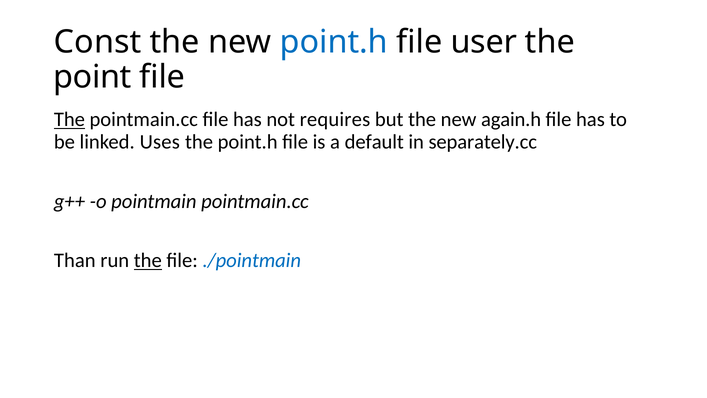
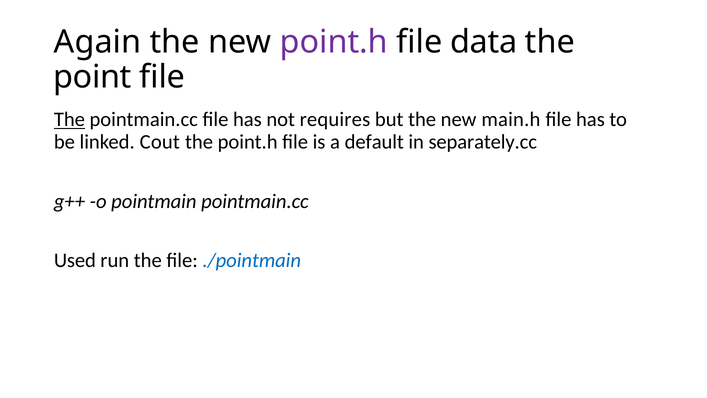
Const: Const -> Again
point.h at (334, 42) colour: blue -> purple
user: user -> data
again.h: again.h -> main.h
Uses: Uses -> Cout
Than: Than -> Used
the at (148, 260) underline: present -> none
